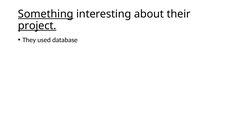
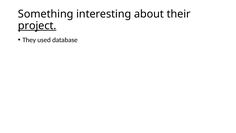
Something underline: present -> none
